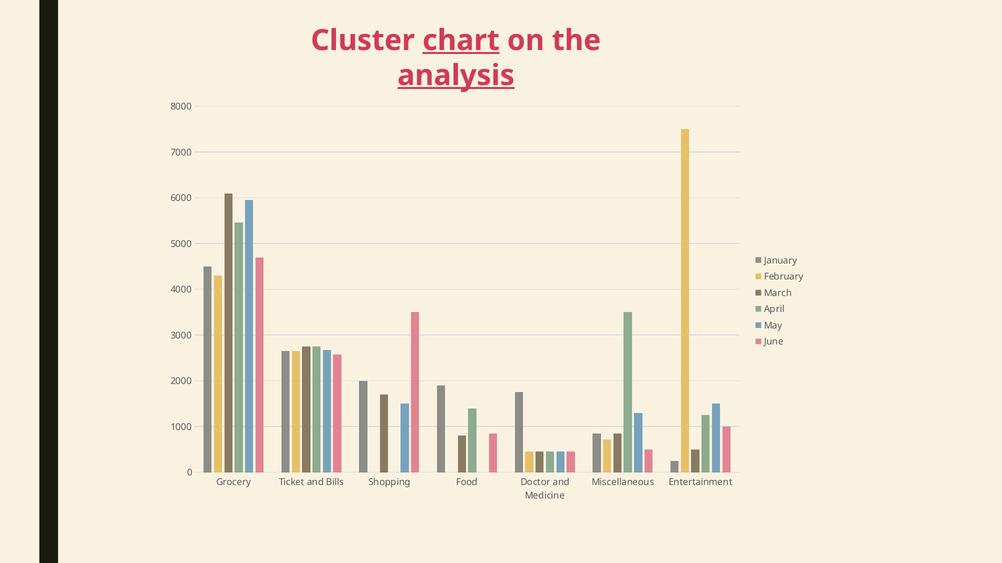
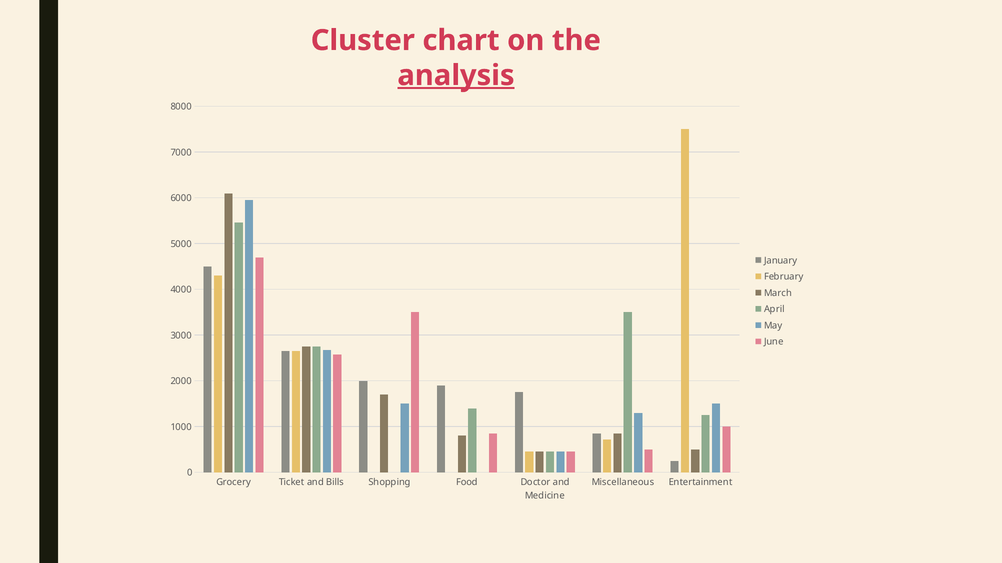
chart underline: present -> none
